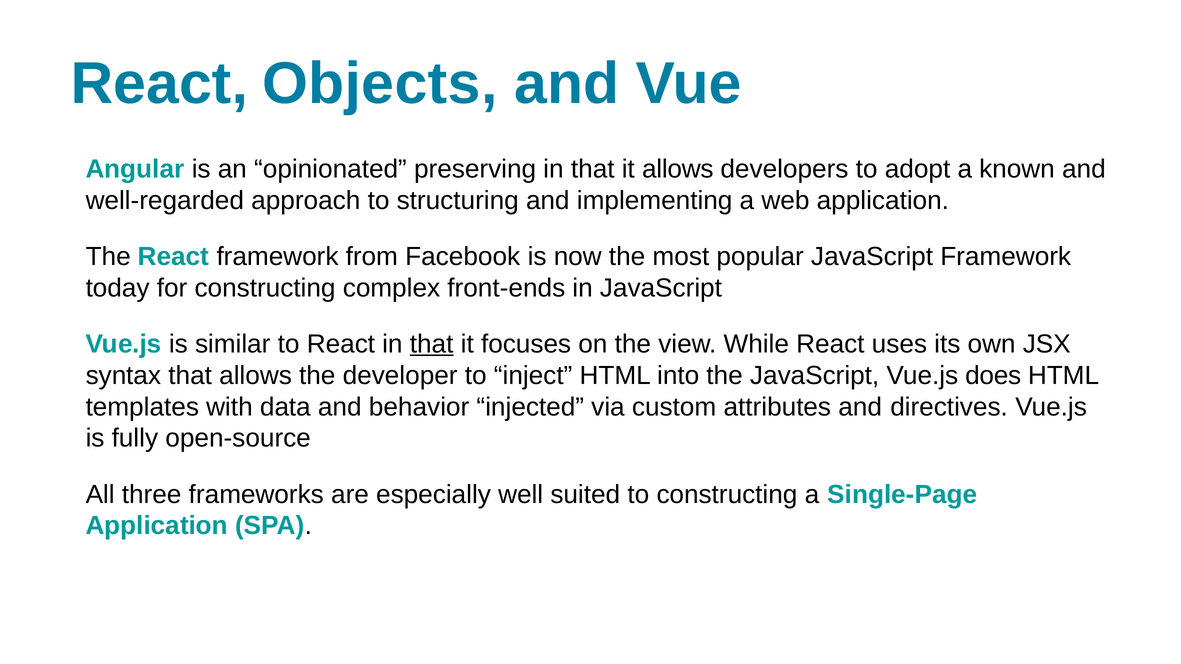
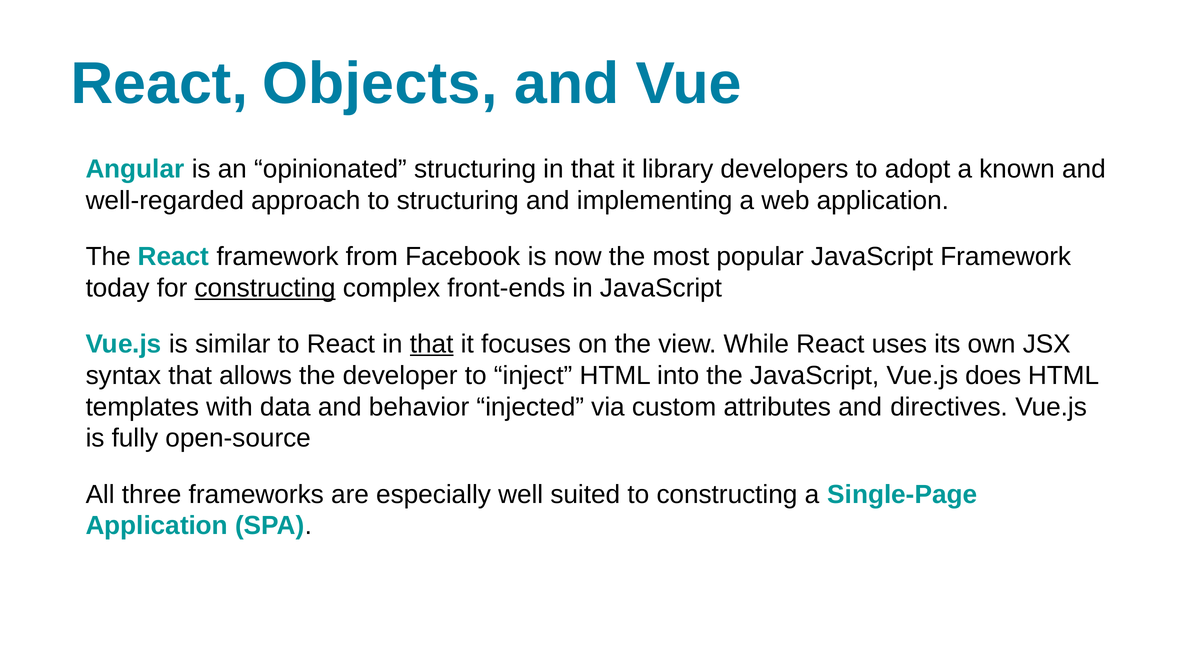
opinionated preserving: preserving -> structuring
it allows: allows -> library
constructing at (265, 288) underline: none -> present
